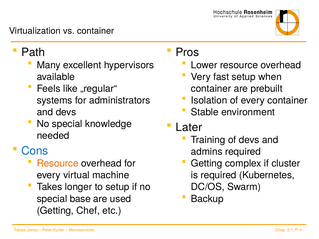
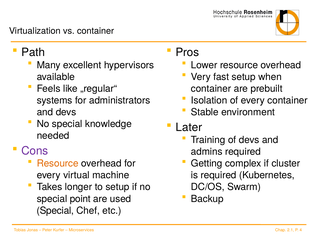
Cons colour: blue -> purple
base: base -> point
Getting at (55, 211): Getting -> Special
